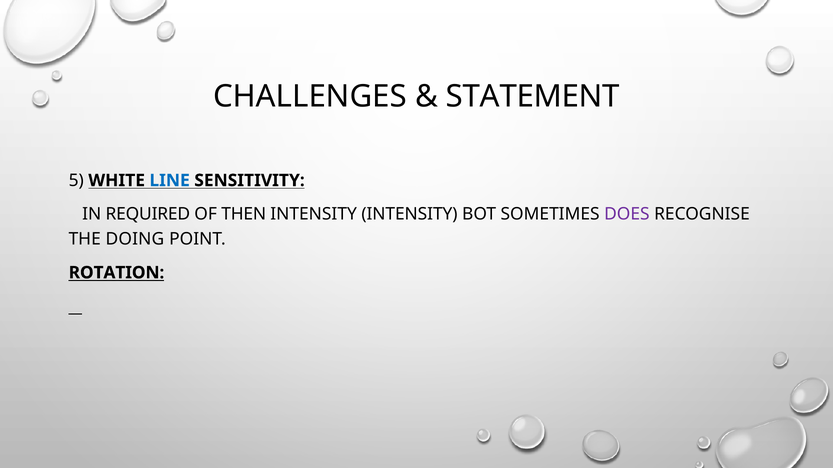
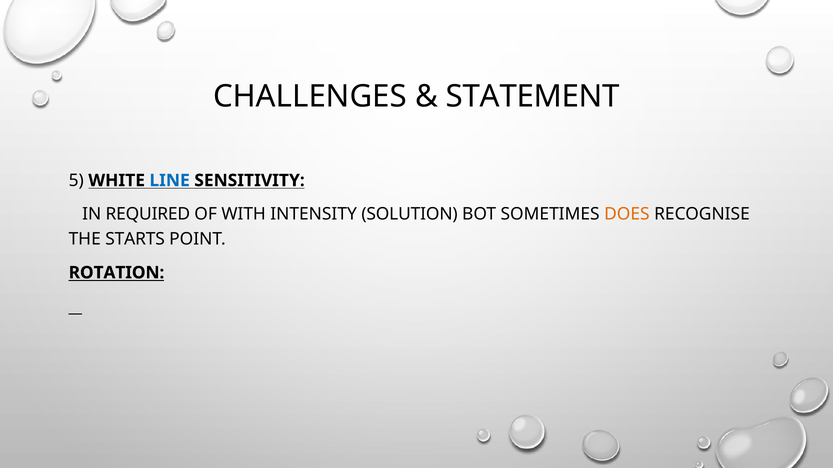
THEN: THEN -> WITH
INTENSITY INTENSITY: INTENSITY -> SOLUTION
DOES colour: purple -> orange
DOING: DOING -> STARTS
